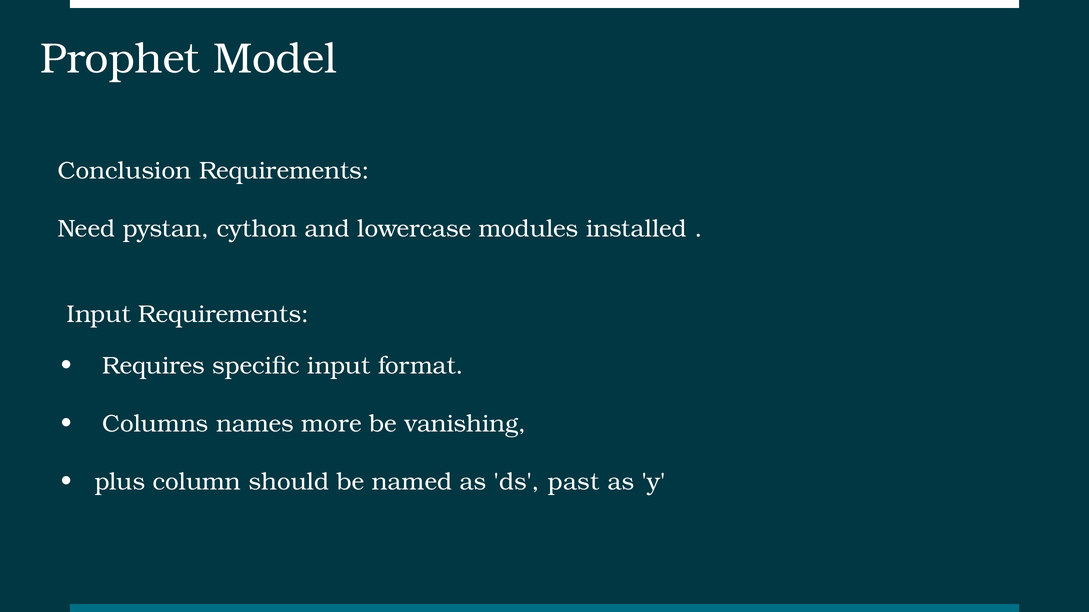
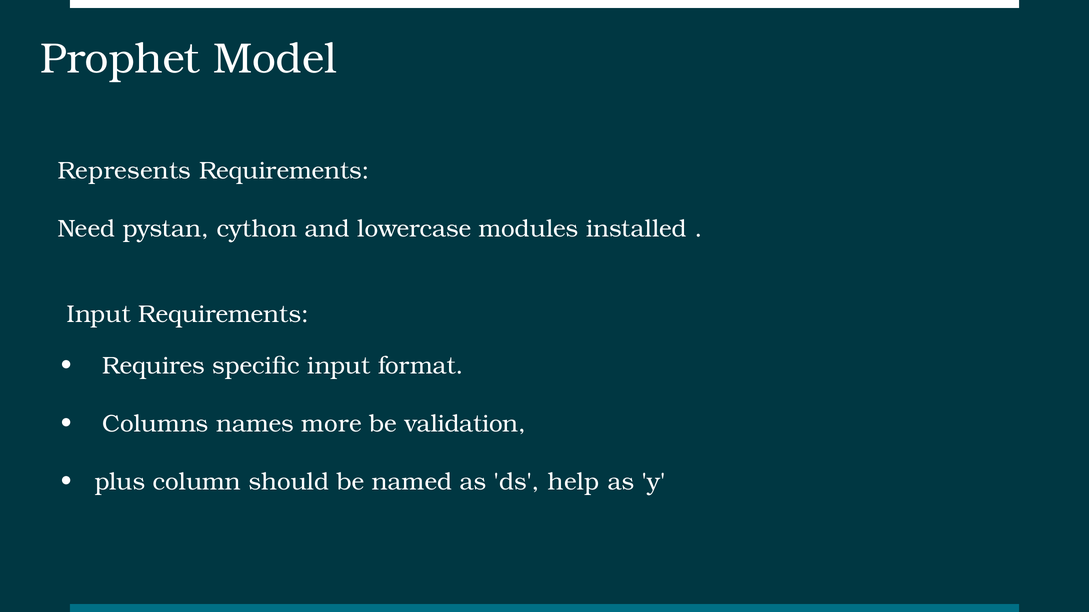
Conclusion: Conclusion -> Represents
vanishing: vanishing -> validation
past: past -> help
